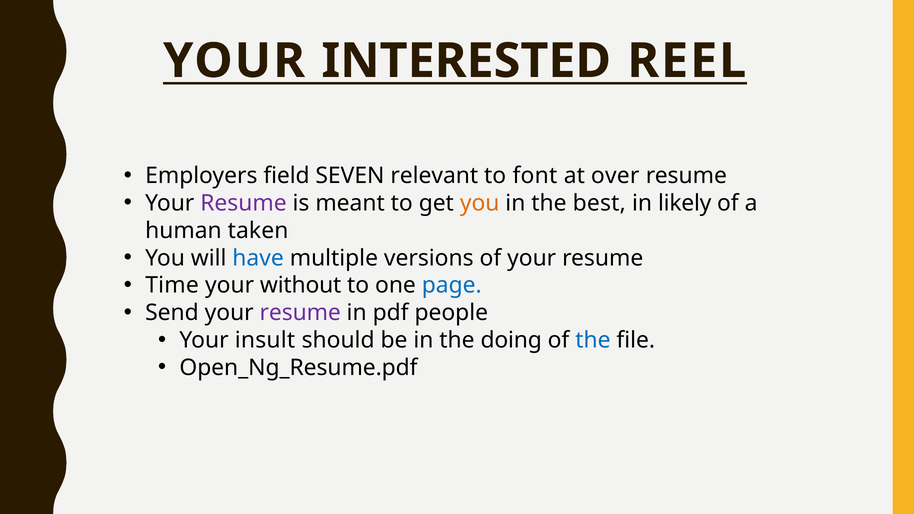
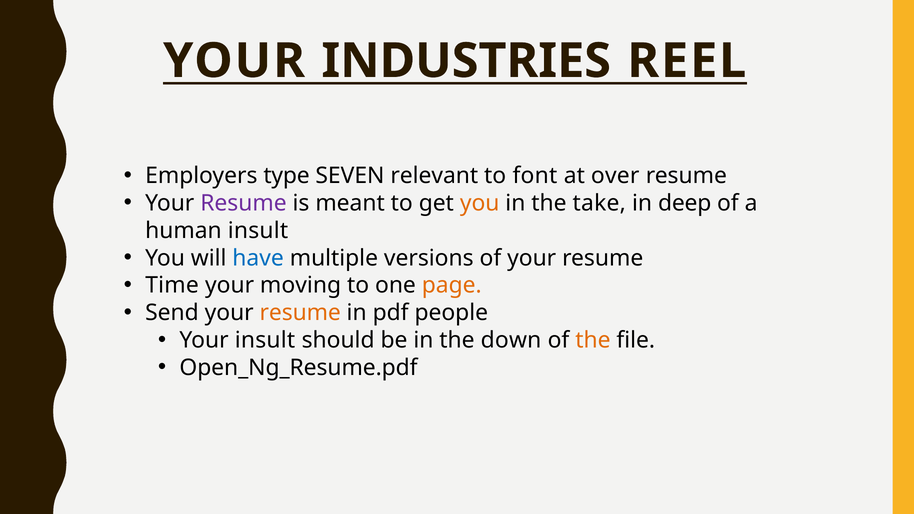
INTERESTED: INTERESTED -> INDUSTRIES
field: field -> type
best: best -> take
likely: likely -> deep
human taken: taken -> insult
without: without -> moving
page colour: blue -> orange
resume at (300, 313) colour: purple -> orange
doing: doing -> down
the at (593, 340) colour: blue -> orange
